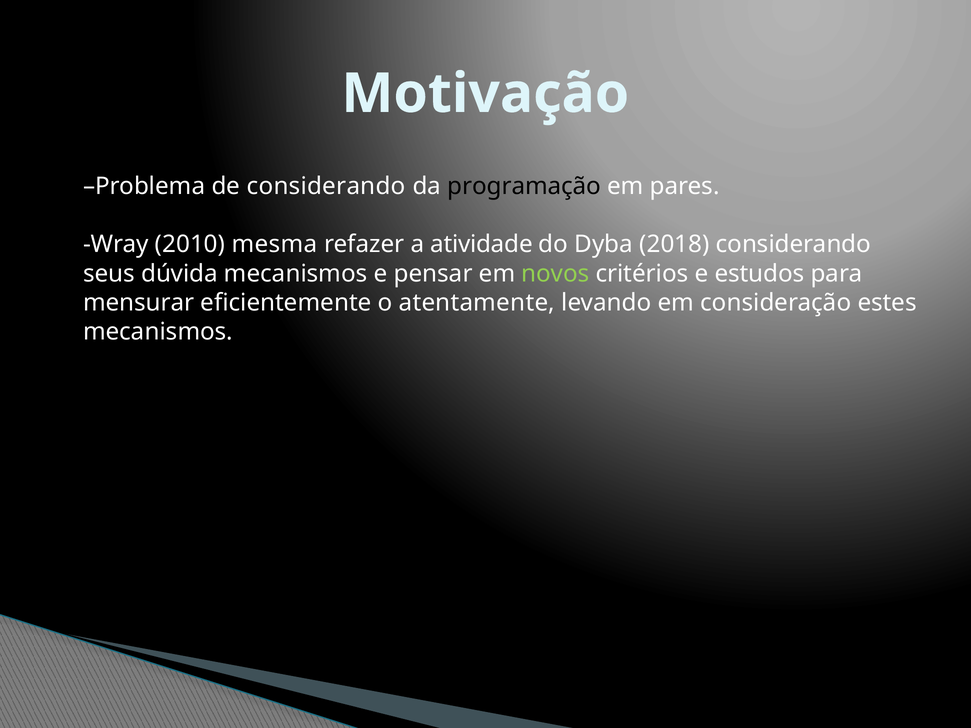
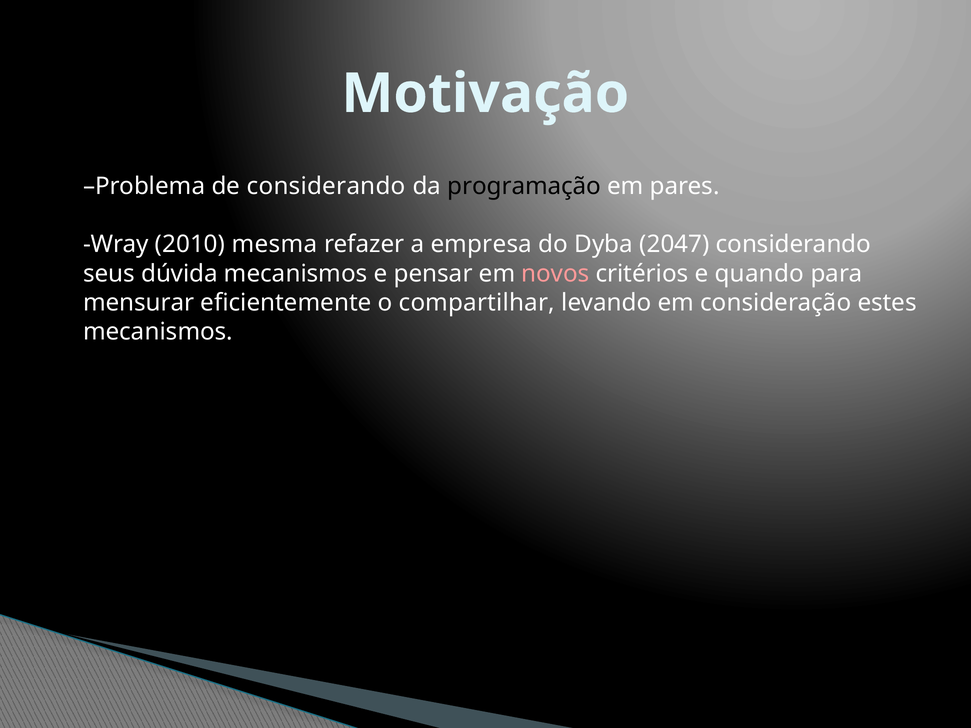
atividade: atividade -> empresa
2018: 2018 -> 2047
novos colour: light green -> pink
estudos: estudos -> quando
atentamente: atentamente -> compartilhar
